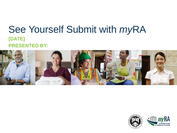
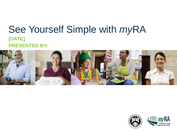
Submit: Submit -> Simple
